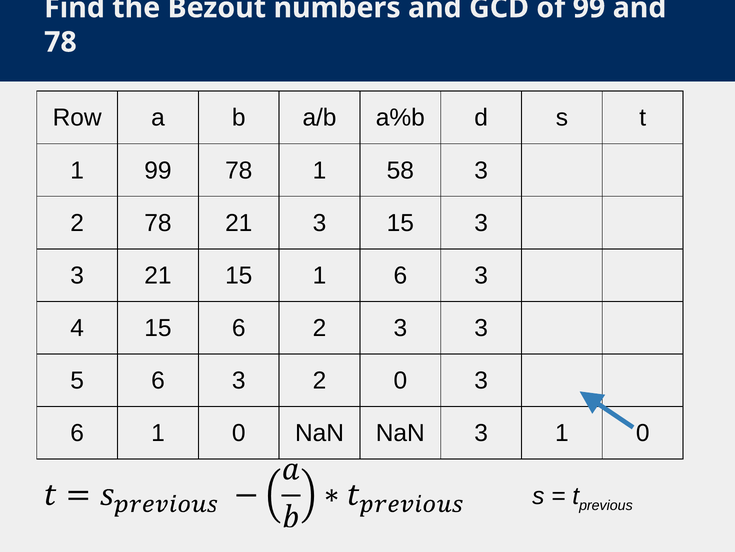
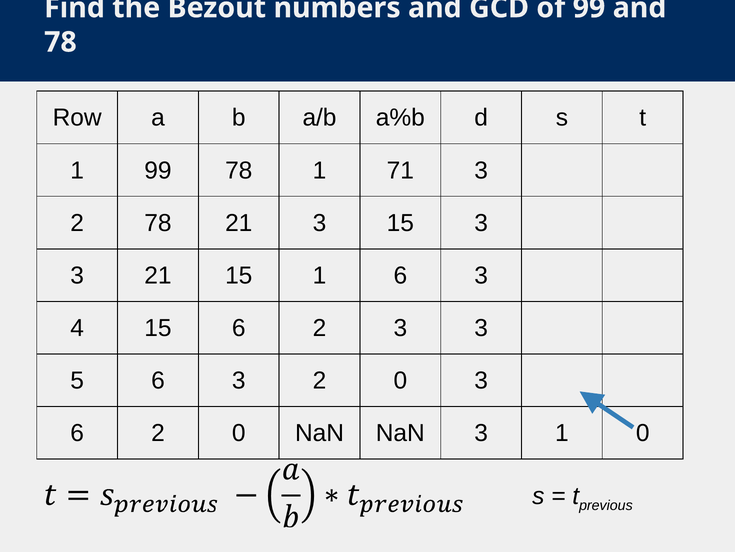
58: 58 -> 71
1 at (158, 433): 1 -> 2
